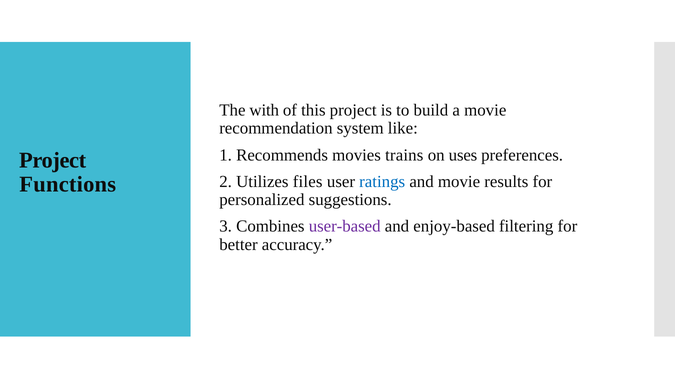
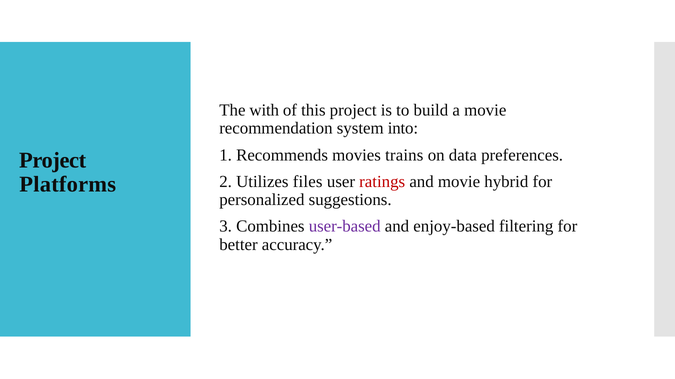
like: like -> into
uses: uses -> data
ratings colour: blue -> red
results: results -> hybrid
Functions: Functions -> Platforms
